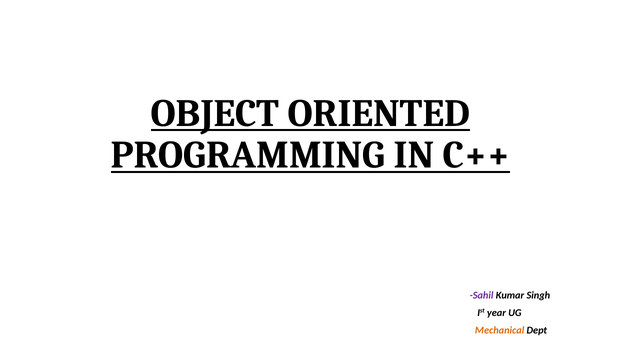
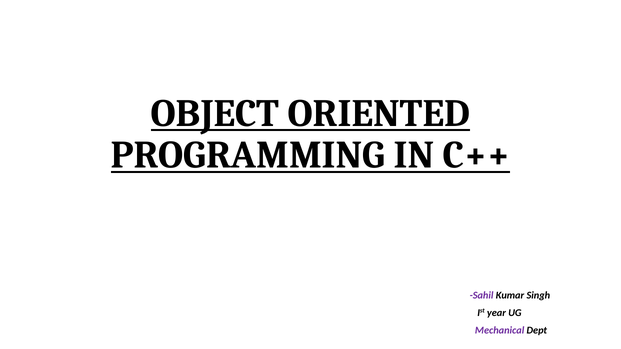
Mechanical colour: orange -> purple
